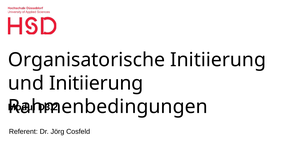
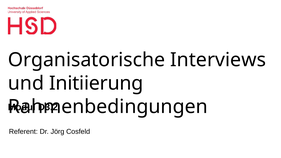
Organisatorische Initiierung: Initiierung -> Interviews
